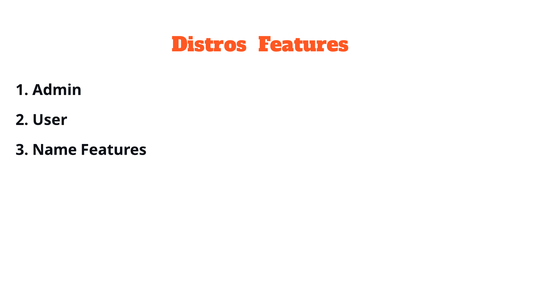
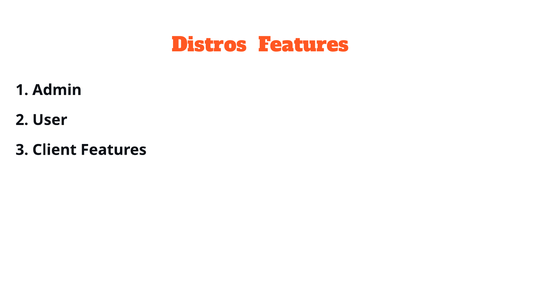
Name: Name -> Client
